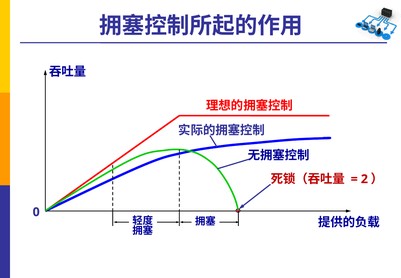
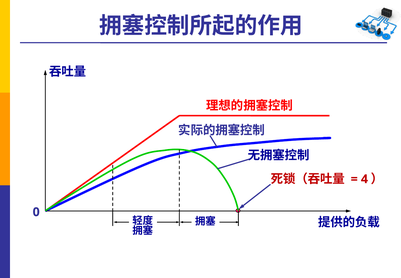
2: 2 -> 4
